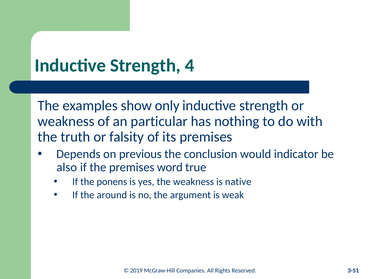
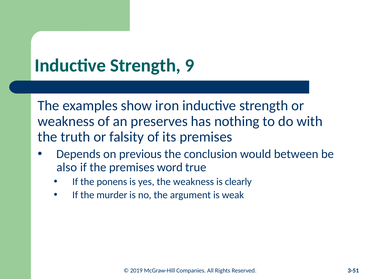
4: 4 -> 9
only: only -> iron
particular: particular -> preserves
indicator: indicator -> between
native: native -> clearly
around: around -> murder
